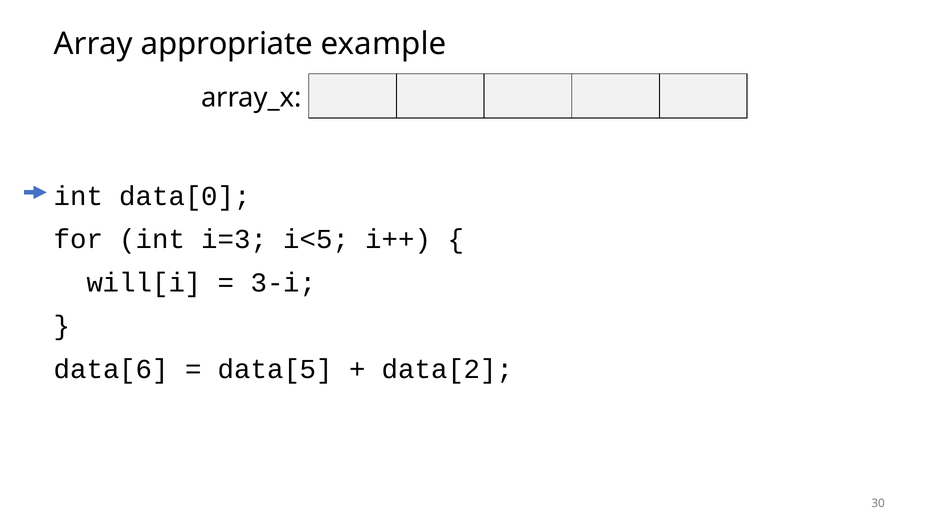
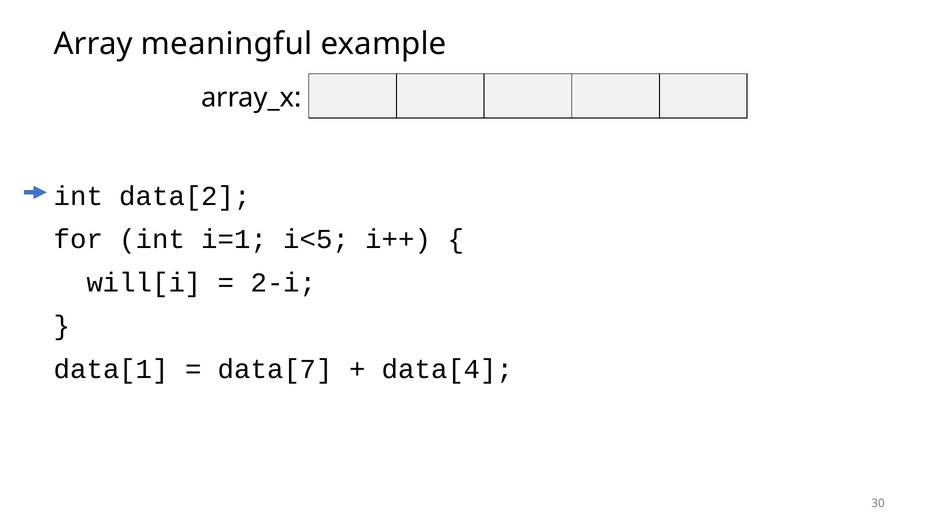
appropriate: appropriate -> meaningful
data[0: data[0 -> data[2
i=3: i=3 -> i=1
3-i: 3-i -> 2-i
data[6: data[6 -> data[1
data[5: data[5 -> data[7
data[2: data[2 -> data[4
